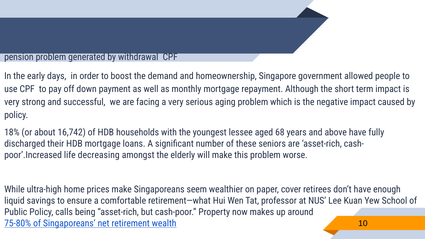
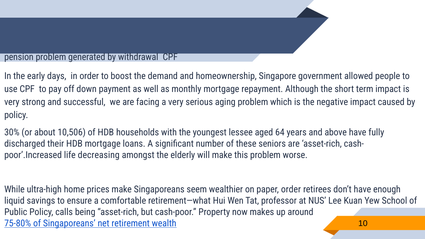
18%: 18% -> 30%
16,742: 16,742 -> 10,506
68: 68 -> 64
paper cover: cover -> order
